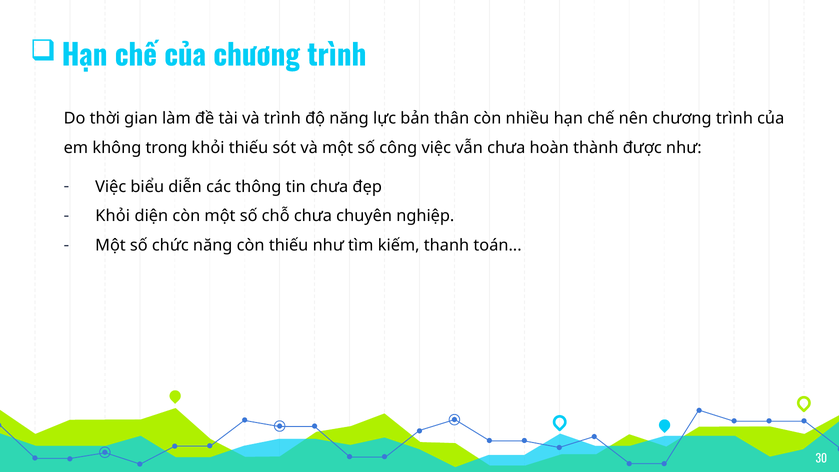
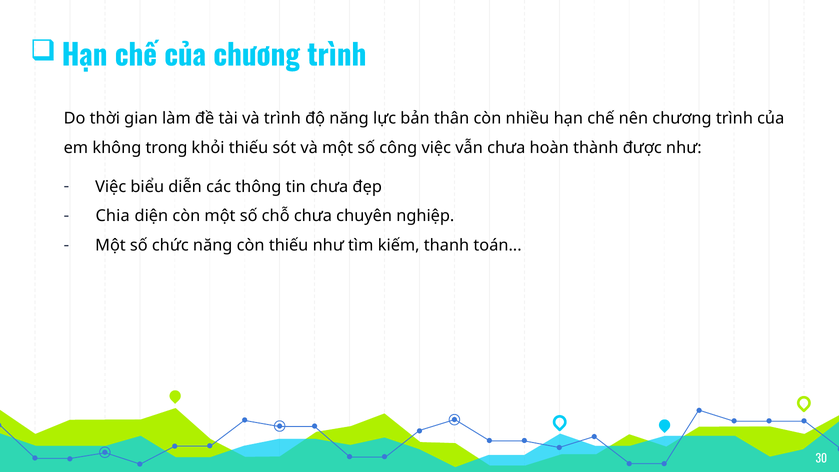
Khỏi at (113, 216): Khỏi -> Chia
